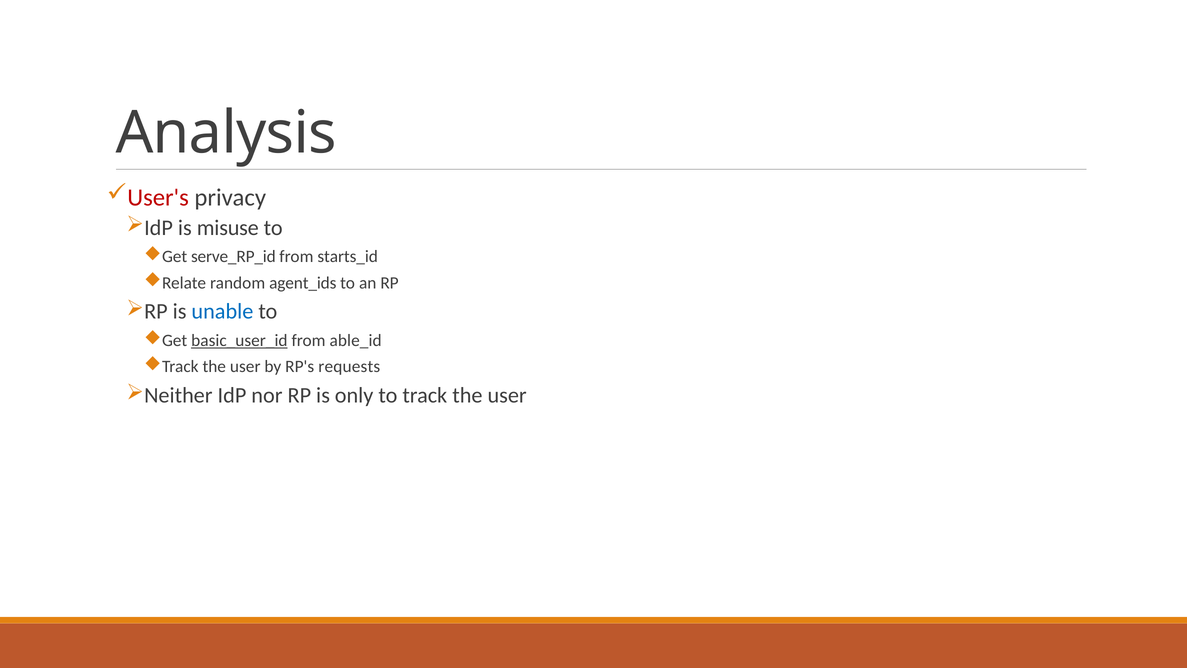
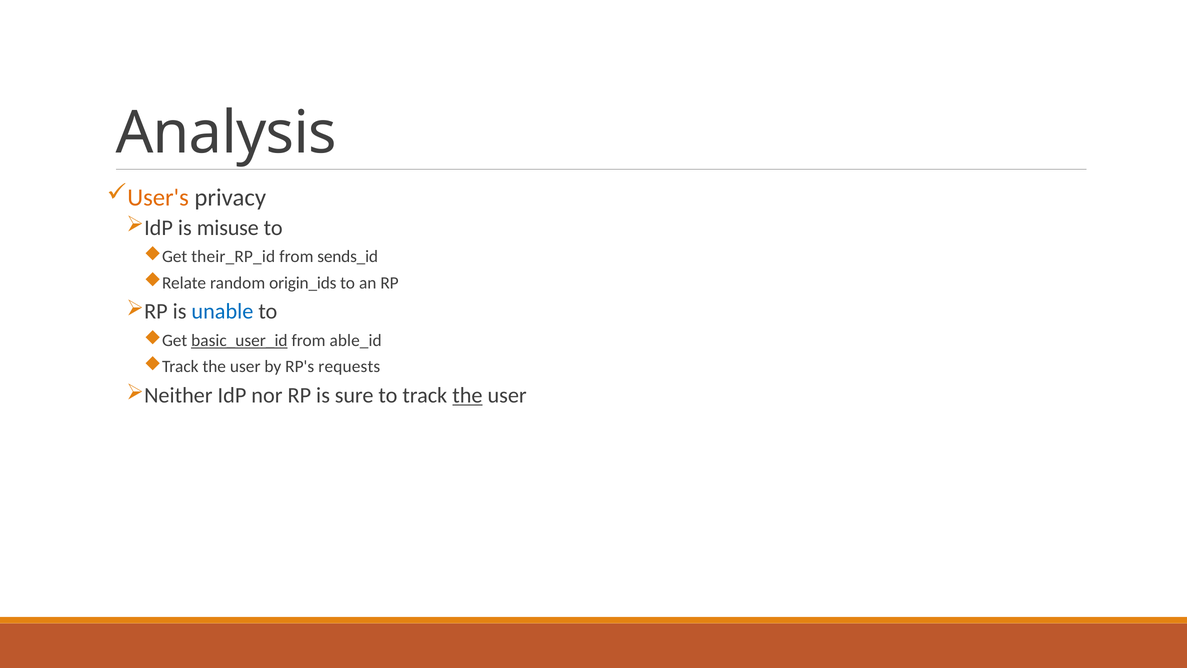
User's colour: red -> orange
serve_RP_id: serve_RP_id -> their_RP_id
starts_id: starts_id -> sends_id
agent_ids: agent_ids -> origin_ids
only: only -> sure
the at (467, 395) underline: none -> present
